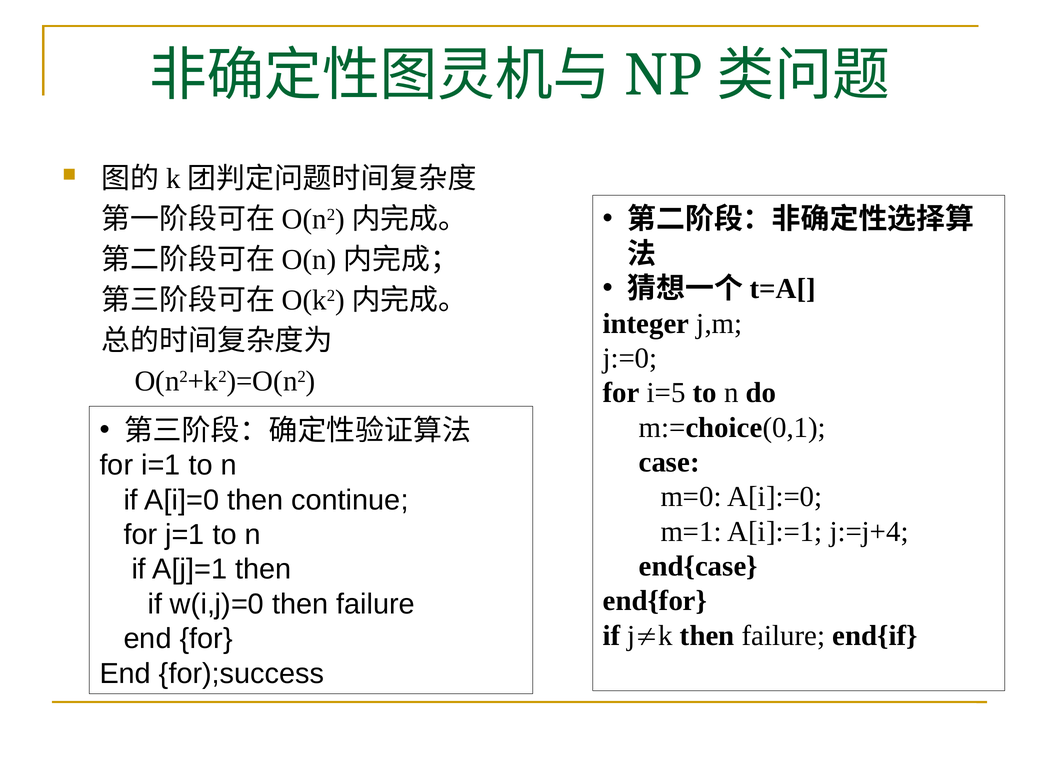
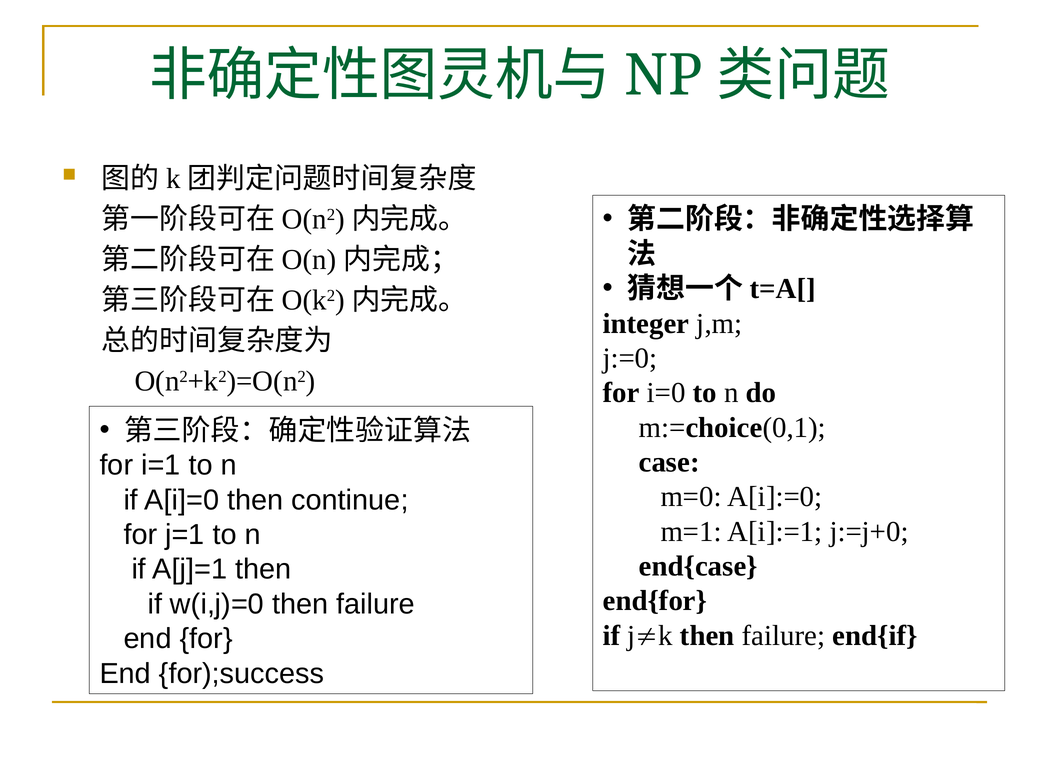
i=5: i=5 -> i=0
j:=j+4: j:=j+4 -> j:=j+0
